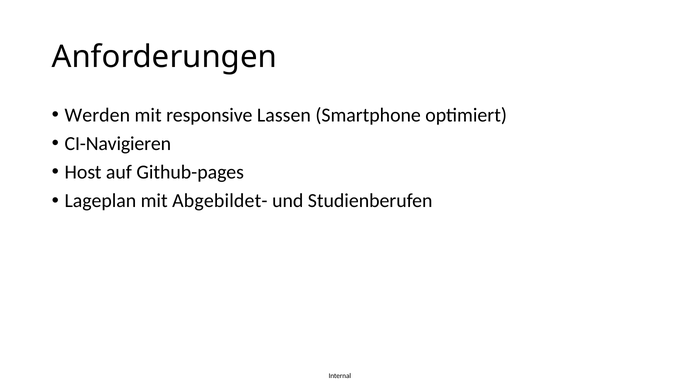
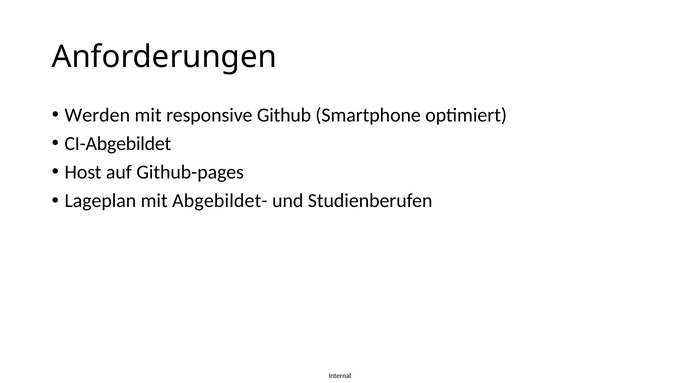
Lassen: Lassen -> Github
CI-Navigieren: CI-Navigieren -> CI-Abgebildet
